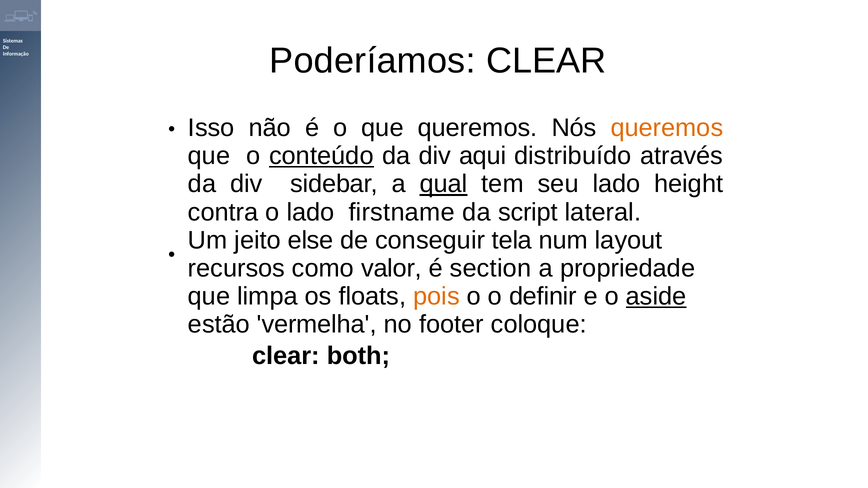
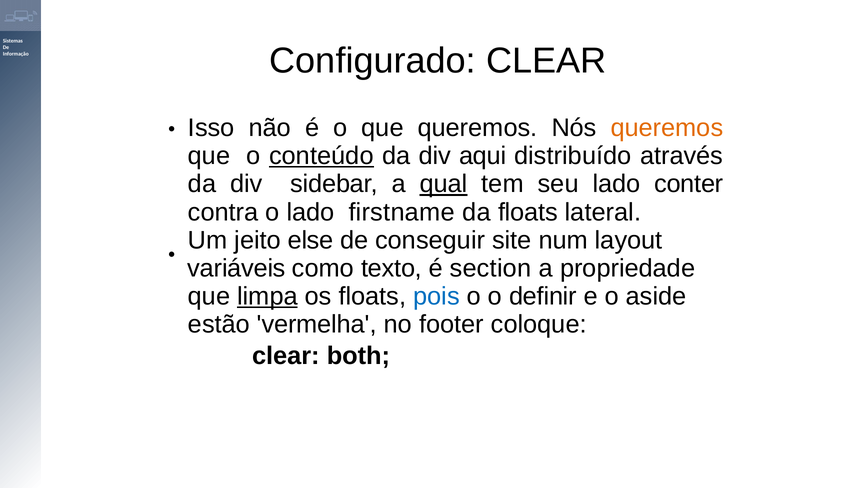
Poderíamos: Poderíamos -> Configurado
height: height -> conter
da script: script -> floats
tela: tela -> site
recursos: recursos -> variáveis
valor: valor -> texto
limpa underline: none -> present
pois colour: orange -> blue
aside underline: present -> none
